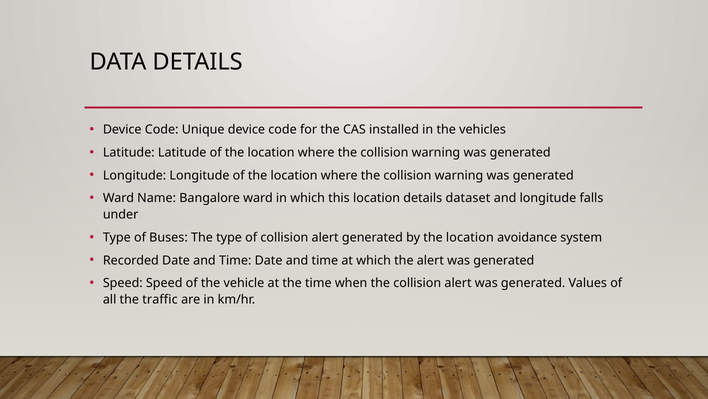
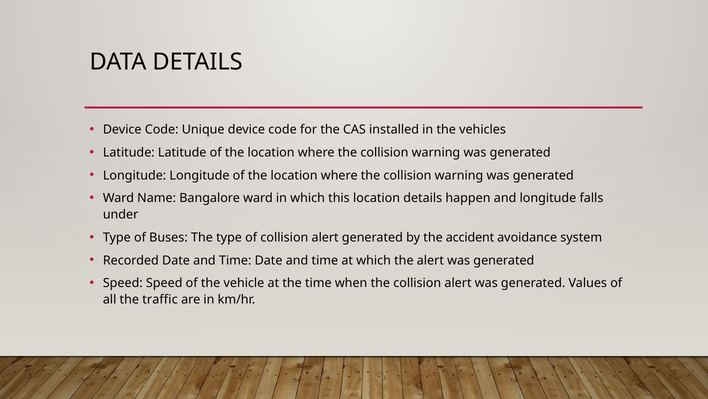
dataset: dataset -> happen
by the location: location -> accident
